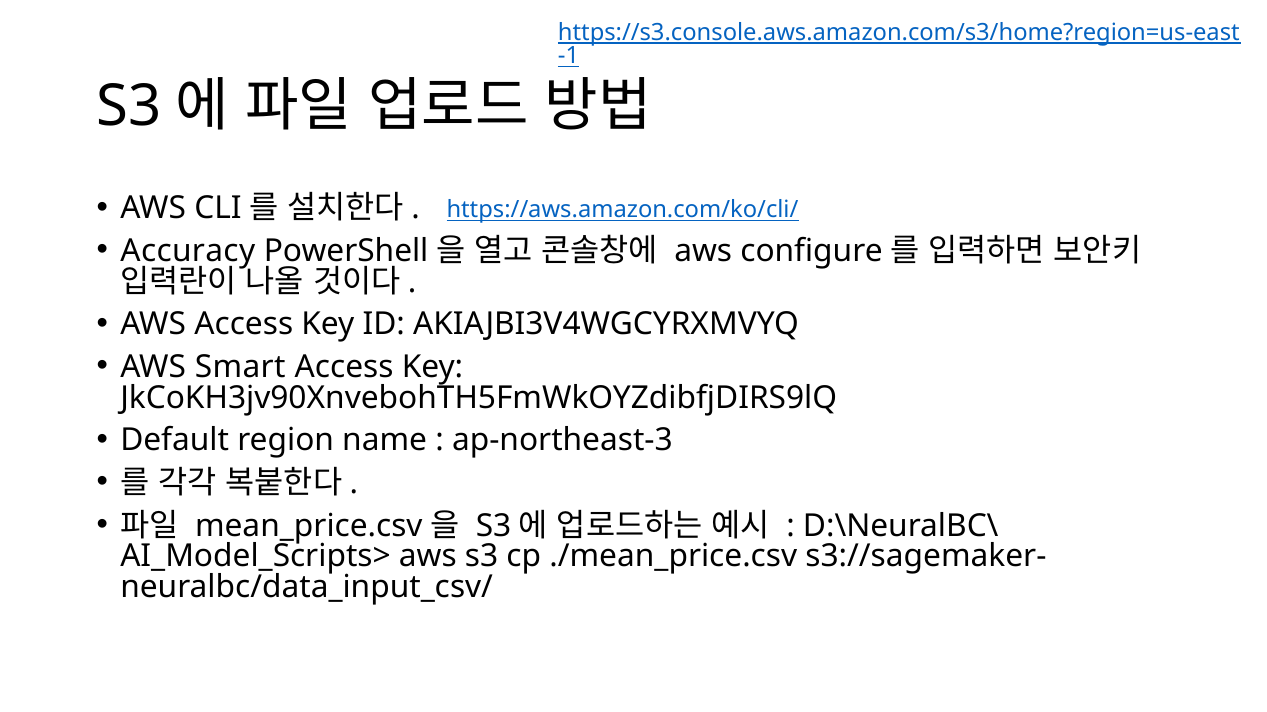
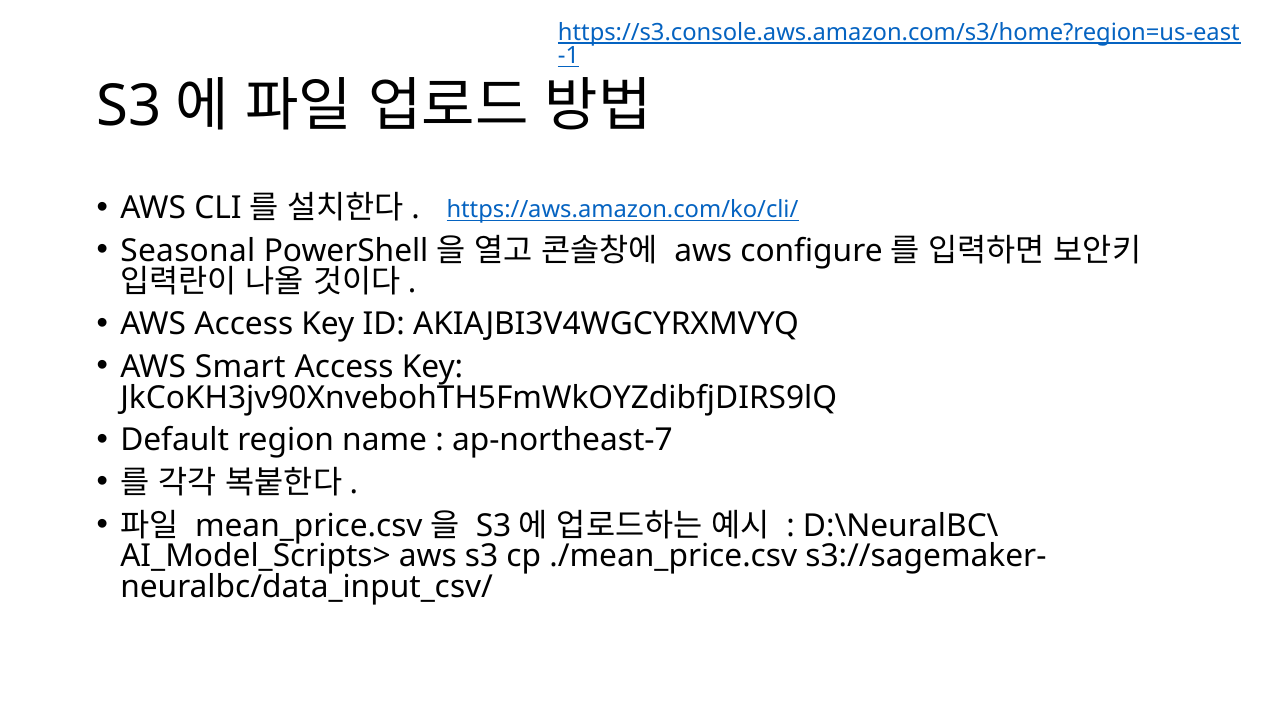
Accuracy: Accuracy -> Seasonal
ap-northeast-3: ap-northeast-3 -> ap-northeast-7
